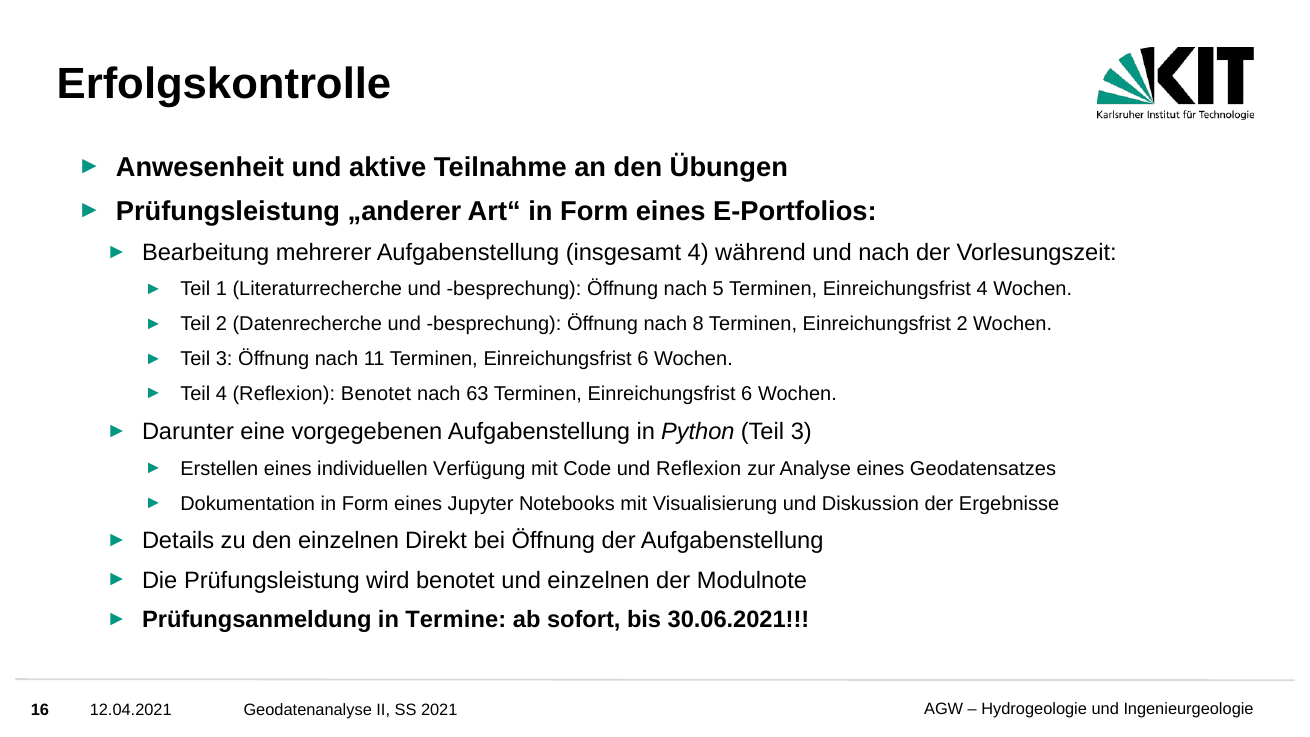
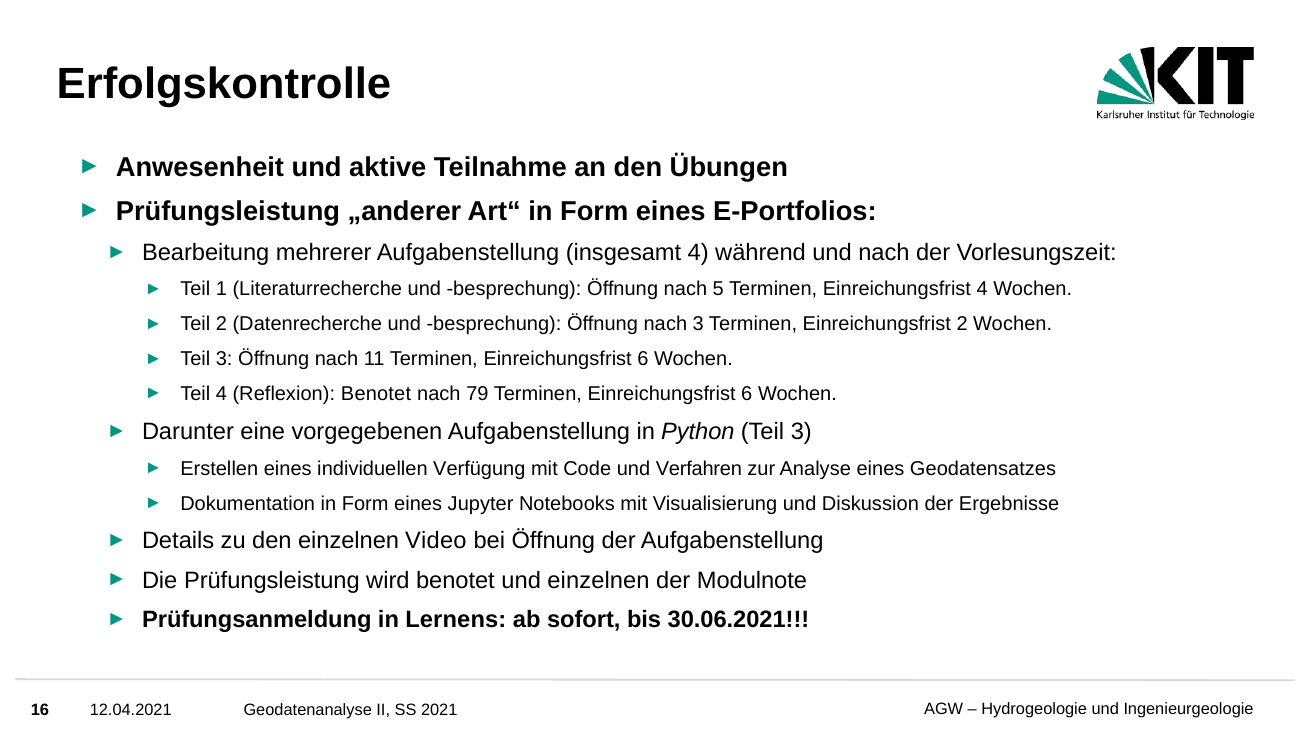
nach 8: 8 -> 3
63: 63 -> 79
und Reflexion: Reflexion -> Verfahren
Direkt: Direkt -> Video
Termine: Termine -> Lernens
